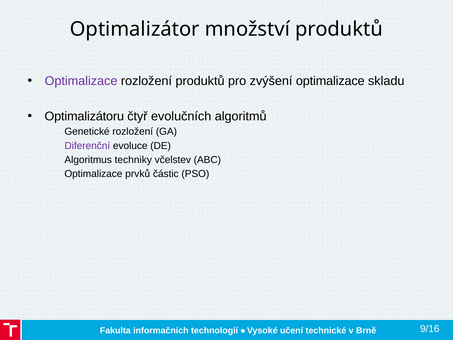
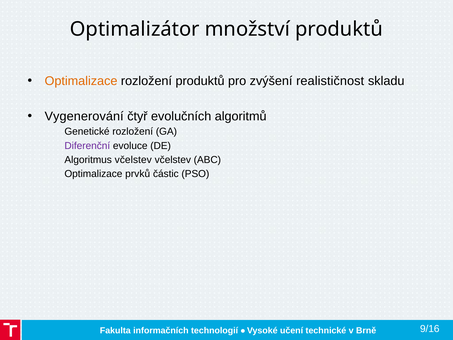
Optimalizace at (81, 81) colour: purple -> orange
zvýšení optimalizace: optimalizace -> realističnost
Optimalizátoru: Optimalizátoru -> Vygenerování
Algoritmus techniky: techniky -> včelstev
